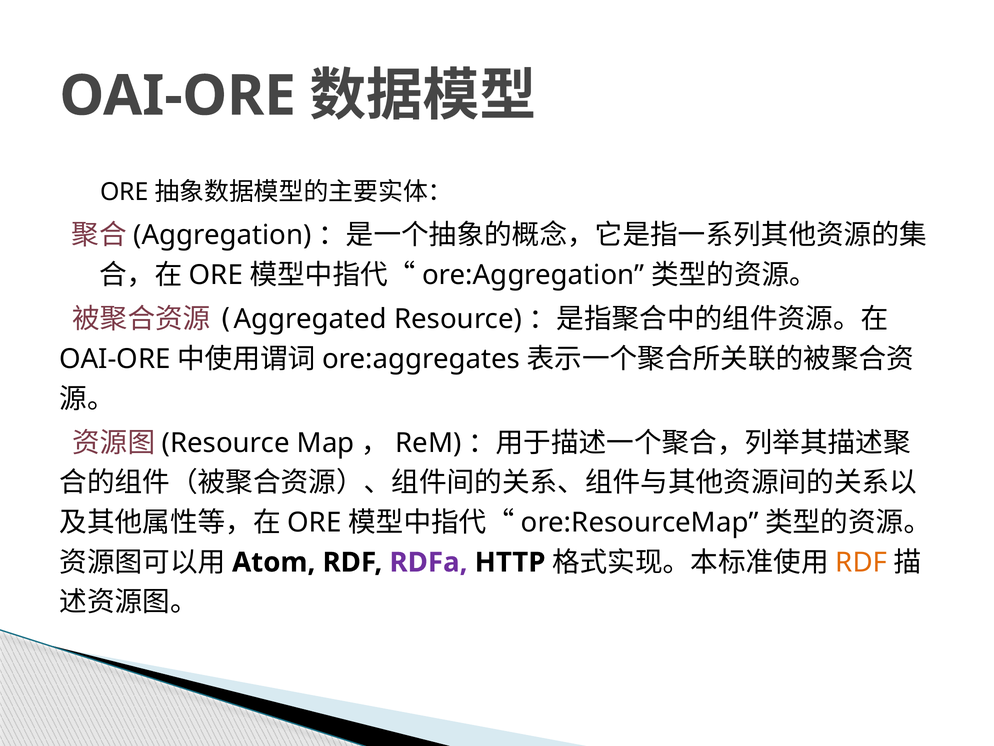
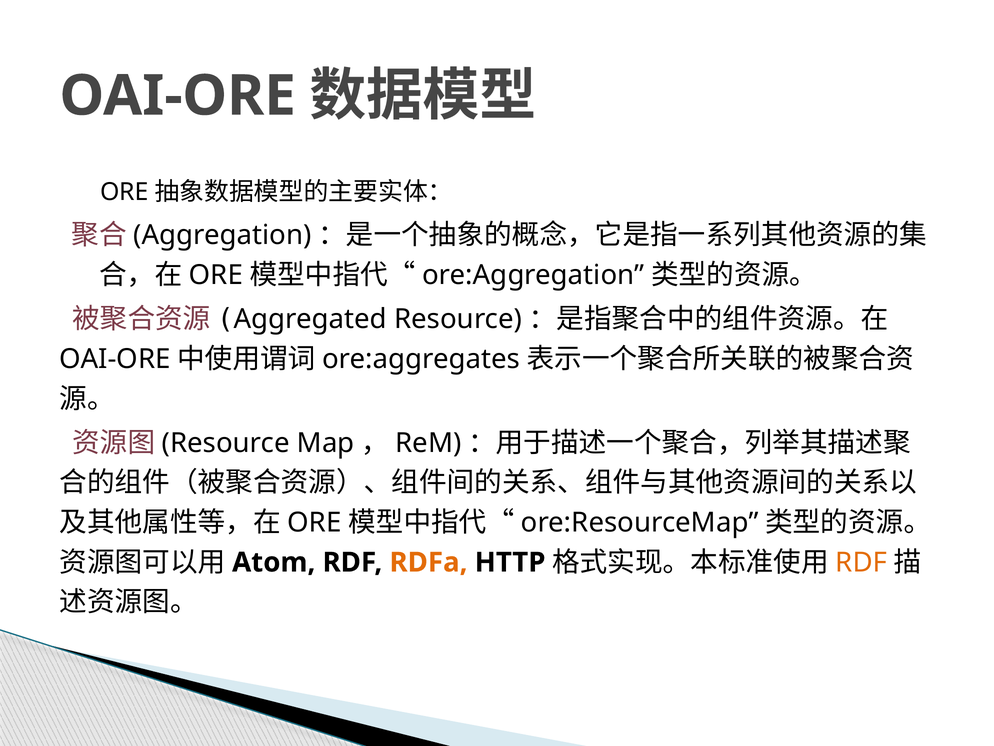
RDFa colour: purple -> orange
